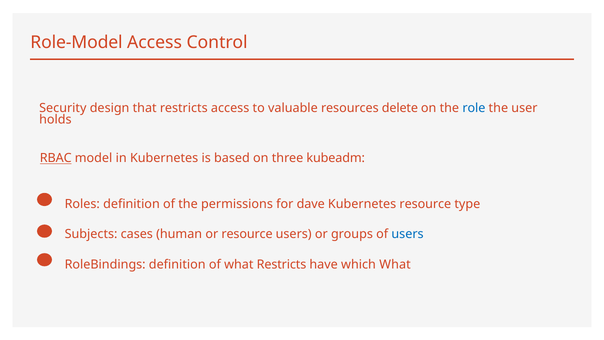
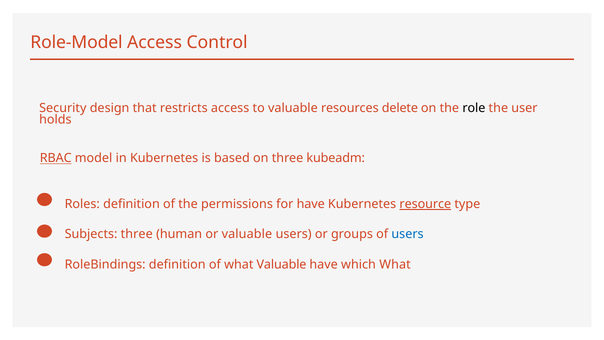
role colour: blue -> black
for dave: dave -> have
resource at (425, 204) underline: none -> present
Subjects cases: cases -> three
or resource: resource -> valuable
what Restricts: Restricts -> Valuable
